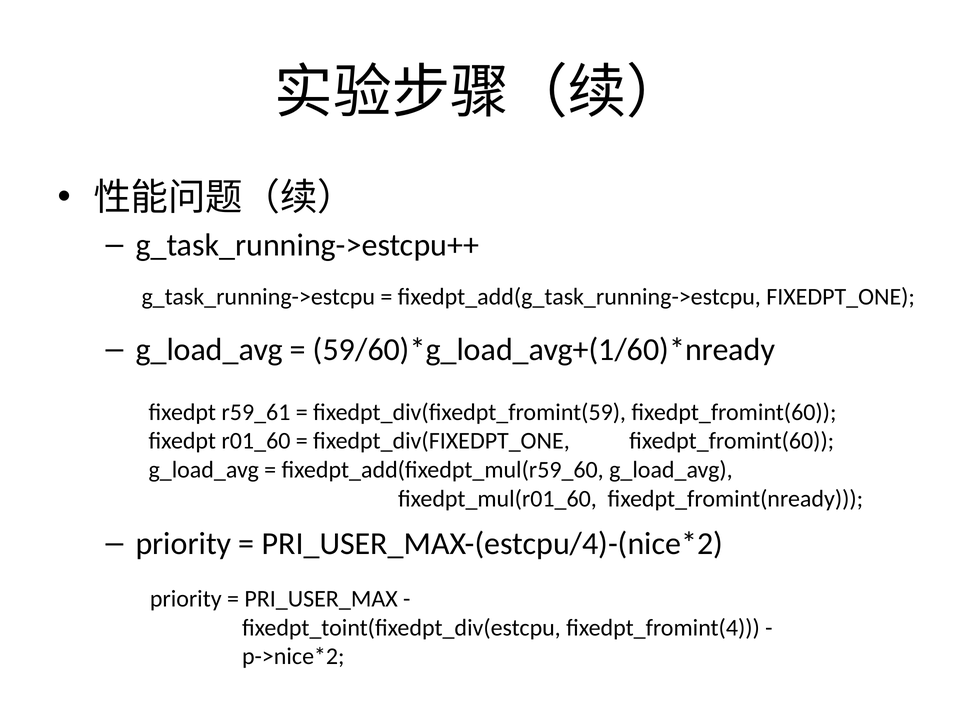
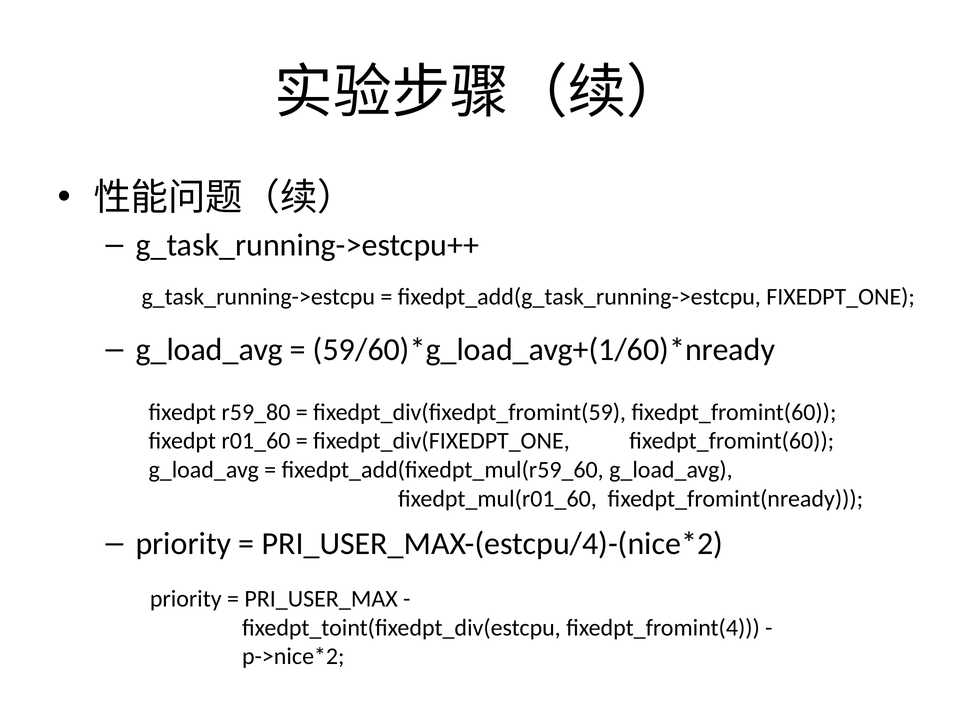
r59_61: r59_61 -> r59_80
